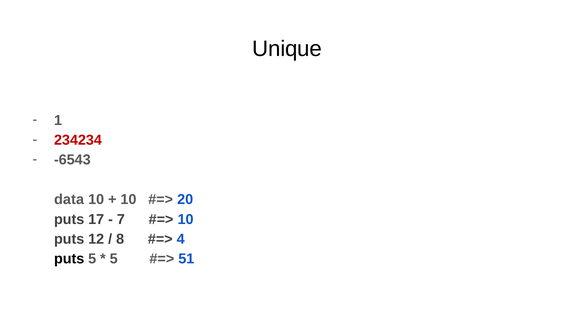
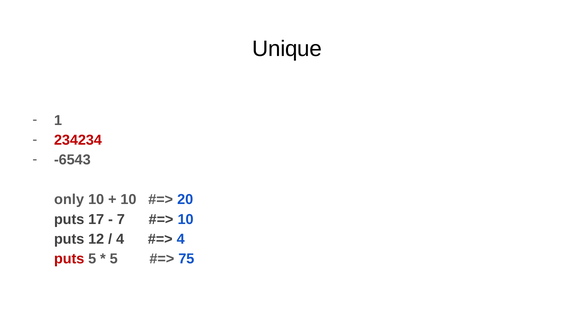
data: data -> only
8 at (120, 239): 8 -> 4
puts at (69, 259) colour: black -> red
51: 51 -> 75
